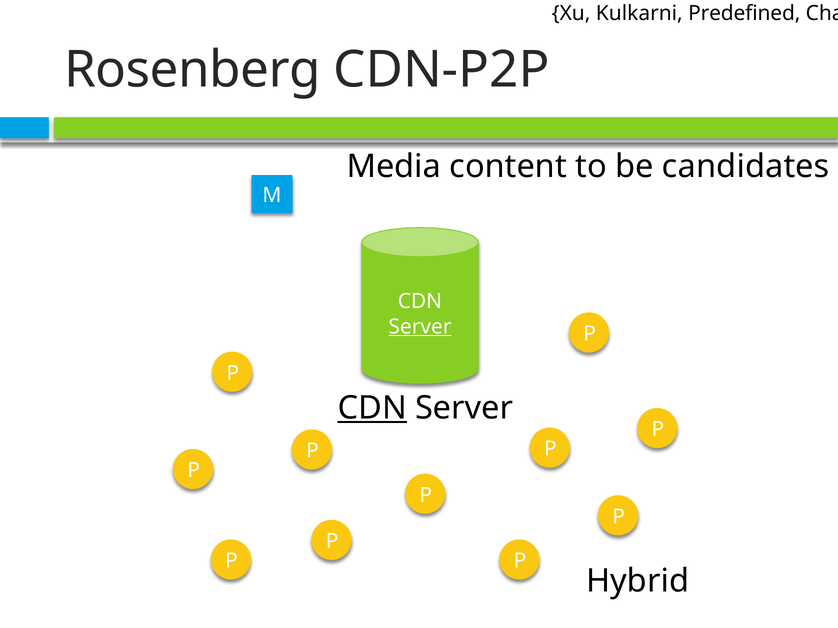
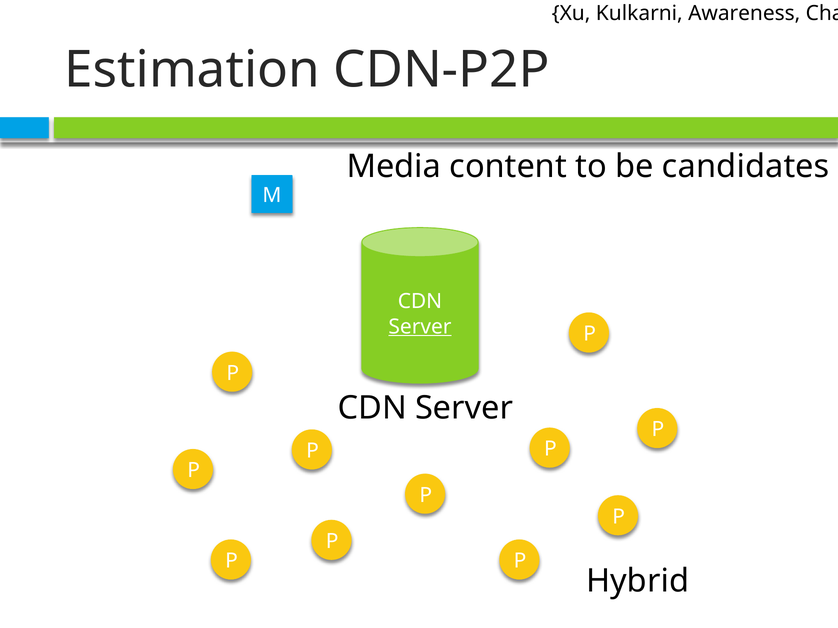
Predefined: Predefined -> Awareness
Rosenberg: Rosenberg -> Estimation
CDN at (372, 408) underline: present -> none
